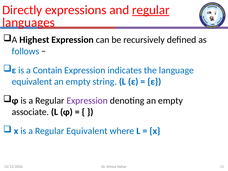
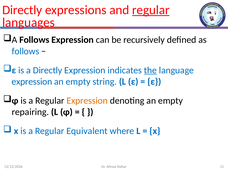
A Highest: Highest -> Follows
a Contain: Contain -> Directly
the underline: none -> present
equivalent at (32, 82): equivalent -> expression
Expression at (87, 101) colour: purple -> orange
associate: associate -> repairing
